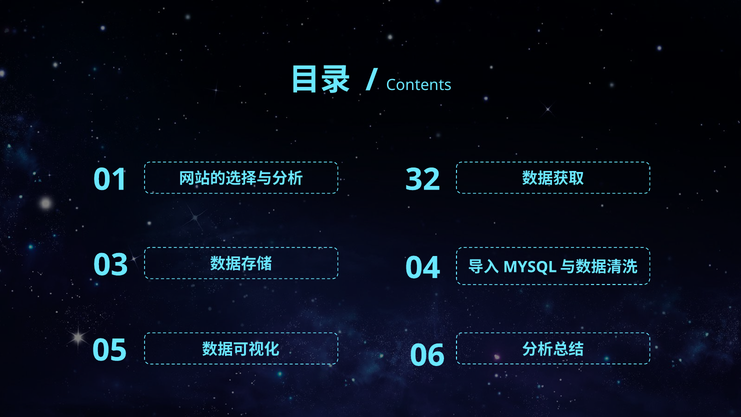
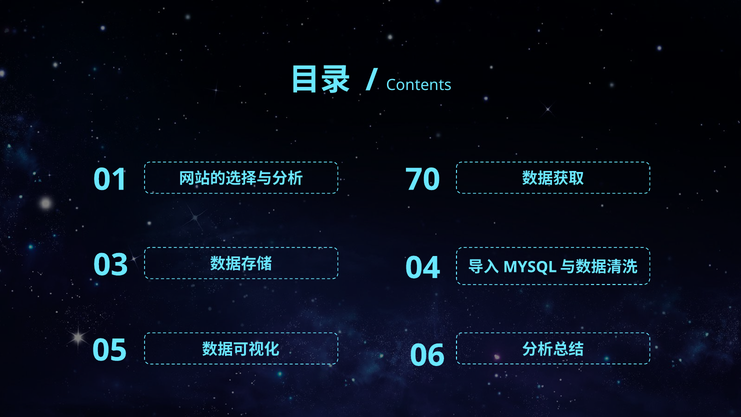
32: 32 -> 70
